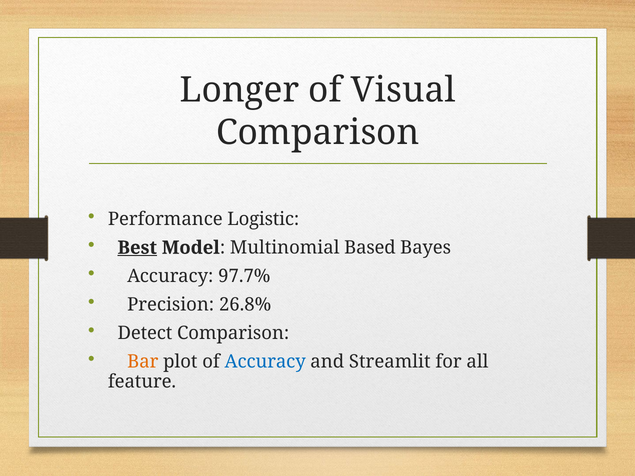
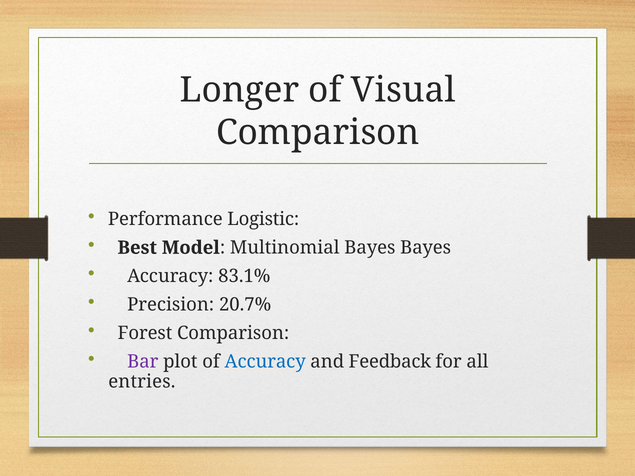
Best underline: present -> none
Multinomial Based: Based -> Bayes
97.7%: 97.7% -> 83.1%
26.8%: 26.8% -> 20.7%
Detect: Detect -> Forest
Bar colour: orange -> purple
Streamlit: Streamlit -> Feedback
feature: feature -> entries
